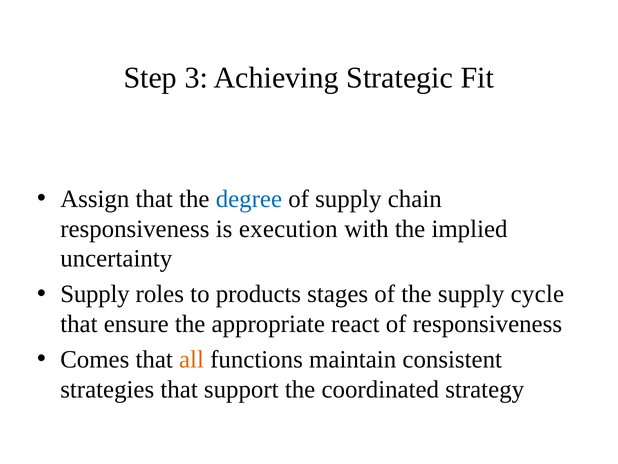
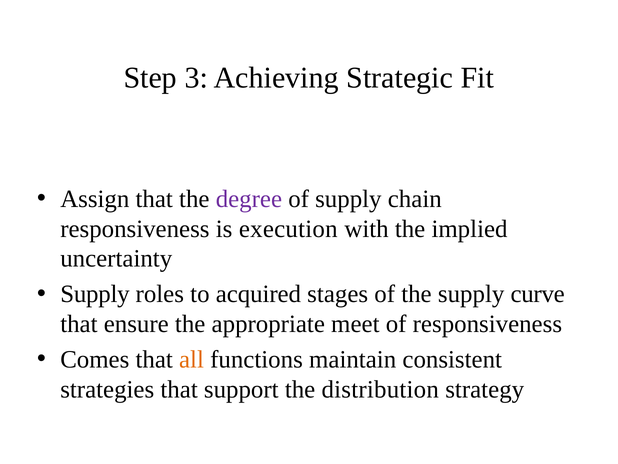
degree colour: blue -> purple
products: products -> acquired
cycle: cycle -> curve
react: react -> meet
coordinated: coordinated -> distribution
